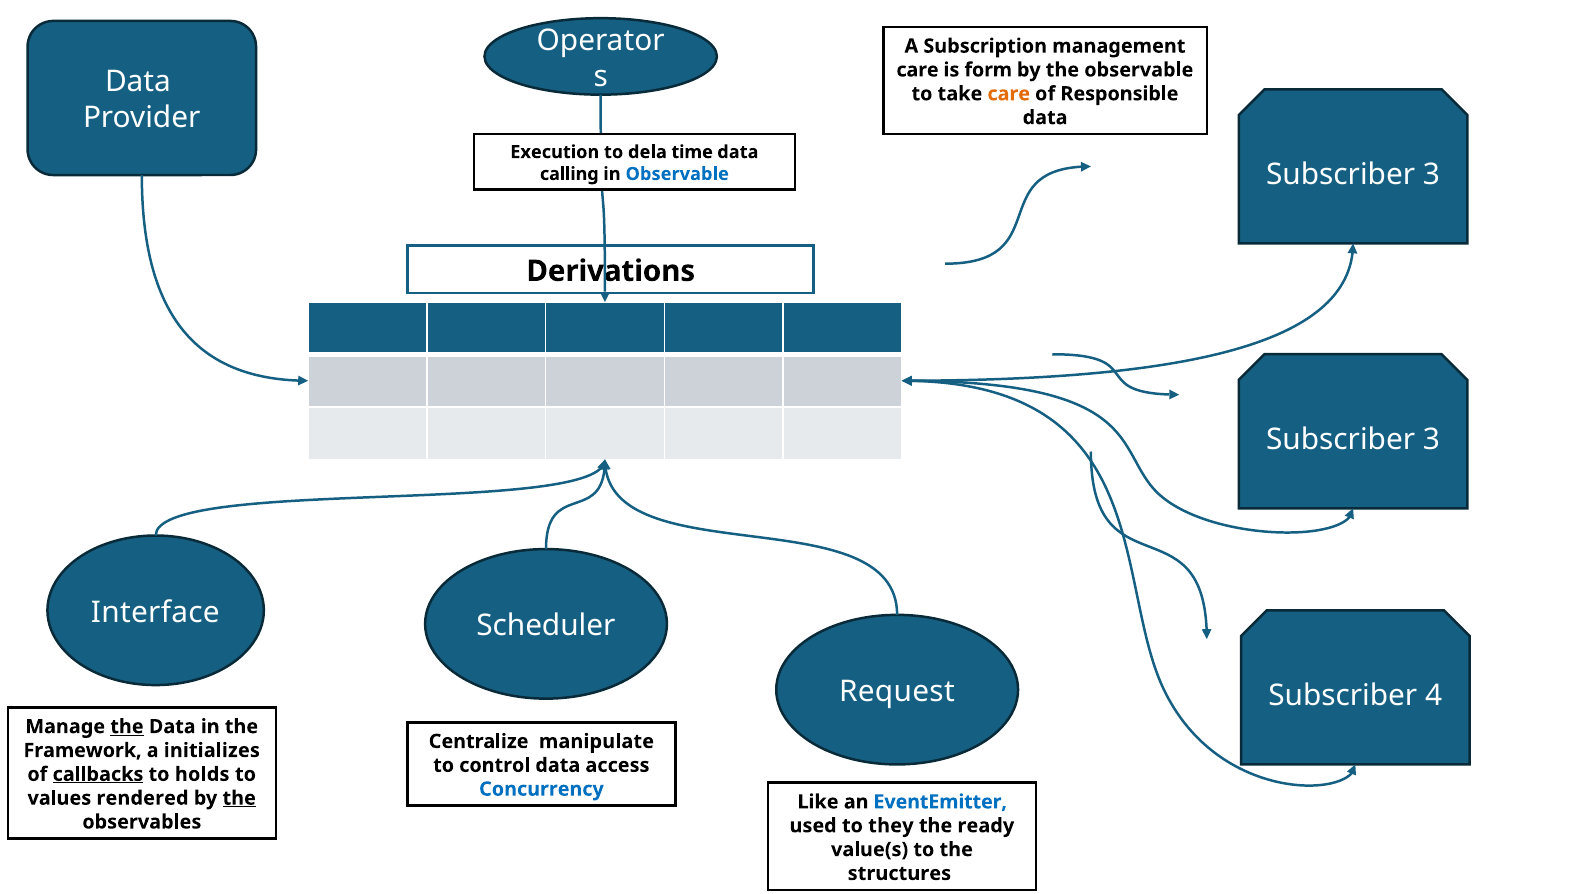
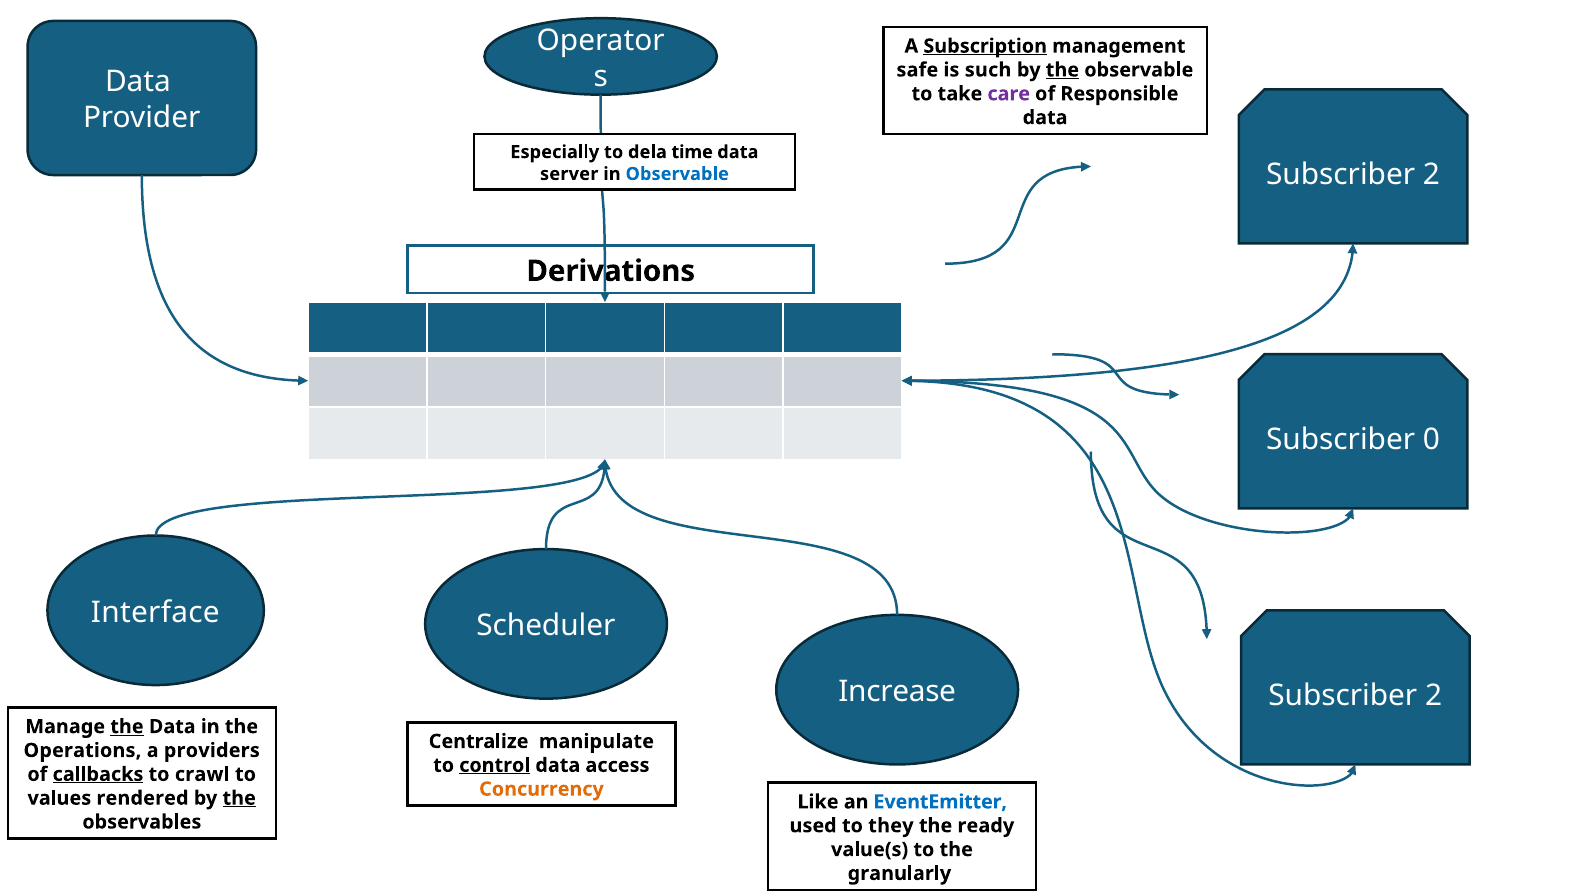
Subscription underline: none -> present
care at (918, 70): care -> safe
form: form -> such
the at (1062, 70) underline: none -> present
care at (1009, 94) colour: orange -> purple
Execution: Execution -> Especially
3 at (1431, 175): 3 -> 2
calling: calling -> server
3 at (1431, 440): 3 -> 0
Request: Request -> Increase
4 at (1434, 696): 4 -> 2
Framework: Framework -> Operations
initializes: initializes -> providers
control underline: none -> present
holds: holds -> crawl
Concurrency colour: blue -> orange
structures: structures -> granularly
